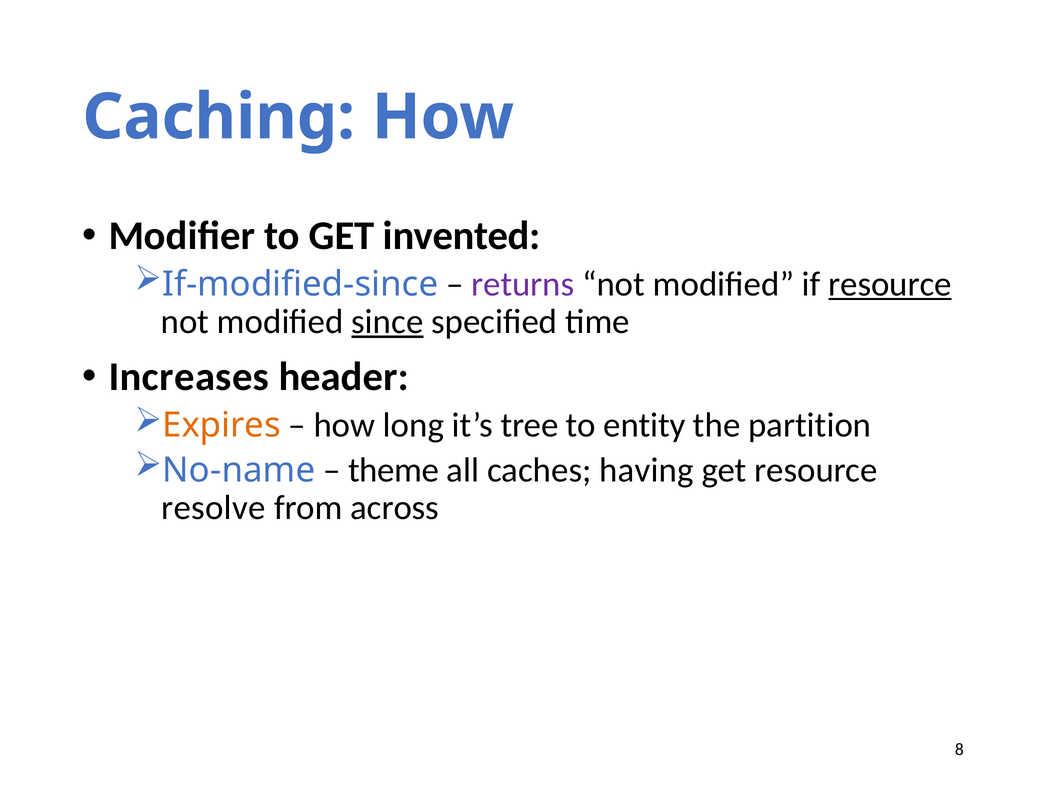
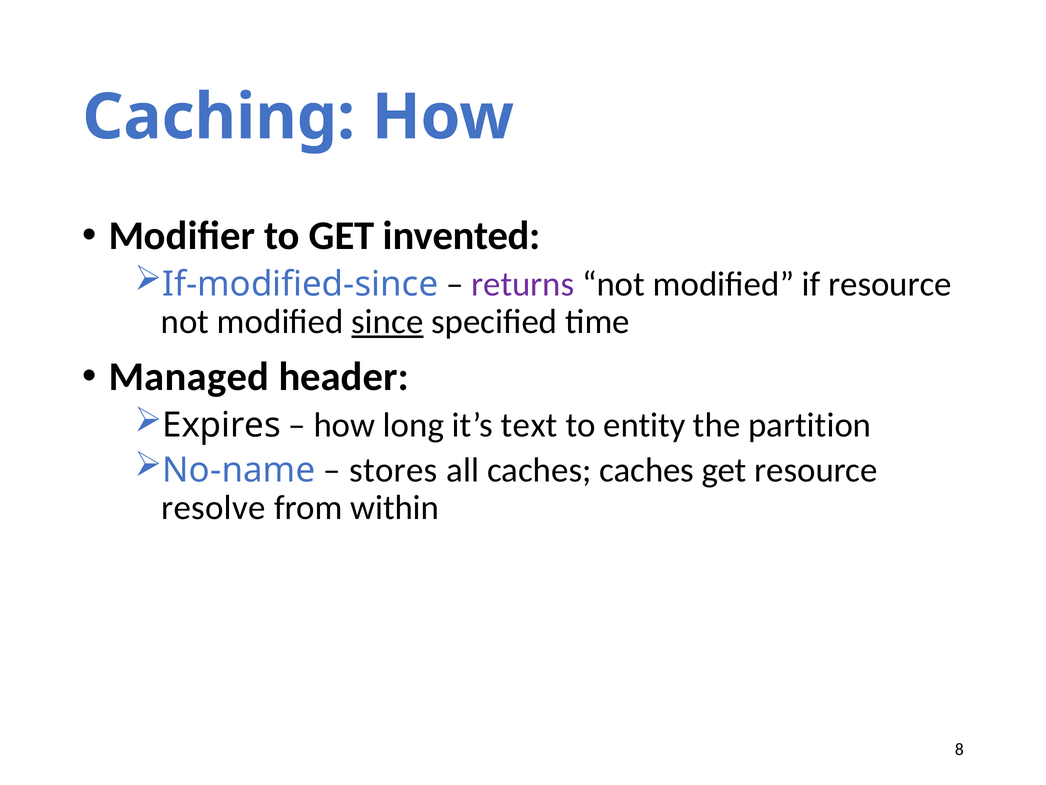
resource at (890, 284) underline: present -> none
Increases: Increases -> Managed
Expires colour: orange -> black
tree: tree -> text
theme: theme -> stores
caches having: having -> caches
across: across -> within
